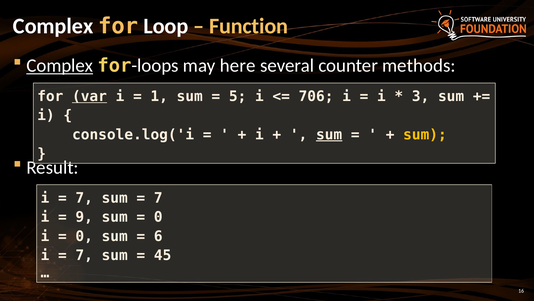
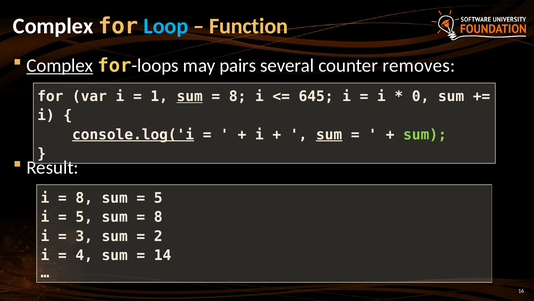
Loop colour: white -> light blue
here: here -> pairs
methods: methods -> removes
var underline: present -> none
sum at (190, 96) underline: none -> present
5 at (238, 96): 5 -> 8
706: 706 -> 645
3: 3 -> 0
console.log('i underline: none -> present
sum at (425, 134) colour: yellow -> light green
7 at (84, 198): 7 -> 8
7 at (158, 198): 7 -> 5
9 at (84, 217): 9 -> 5
0 at (158, 217): 0 -> 8
0 at (84, 236): 0 -> 3
6: 6 -> 2
7 at (84, 255): 7 -> 4
45: 45 -> 14
